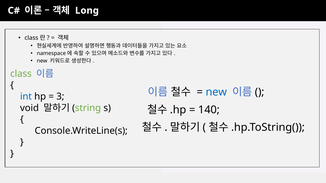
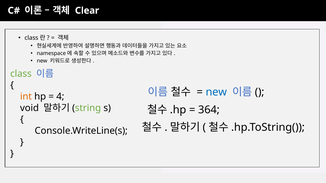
Long: Long -> Clear
int colour: blue -> orange
3: 3 -> 4
140: 140 -> 364
